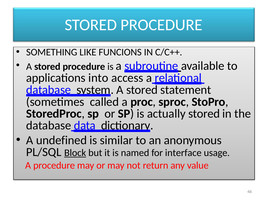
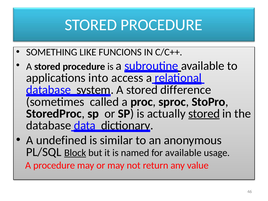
statement: statement -> difference
stored at (204, 114) underline: none -> present
for interface: interface -> available
